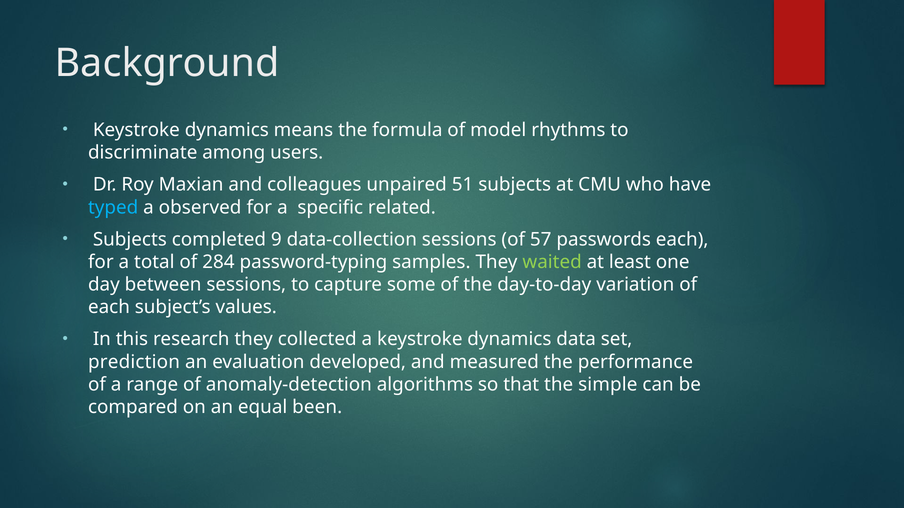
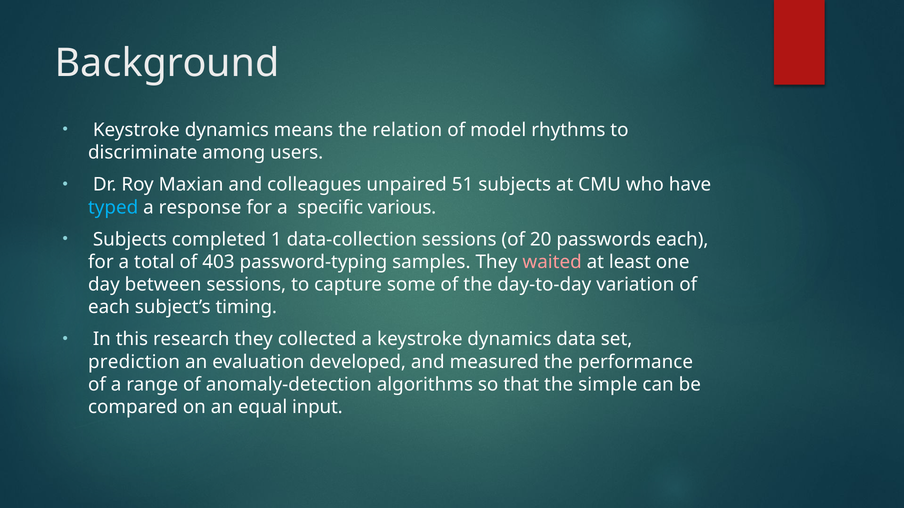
formula: formula -> relation
observed: observed -> response
related: related -> various
9: 9 -> 1
57: 57 -> 20
284: 284 -> 403
waited colour: light green -> pink
values: values -> timing
been: been -> input
